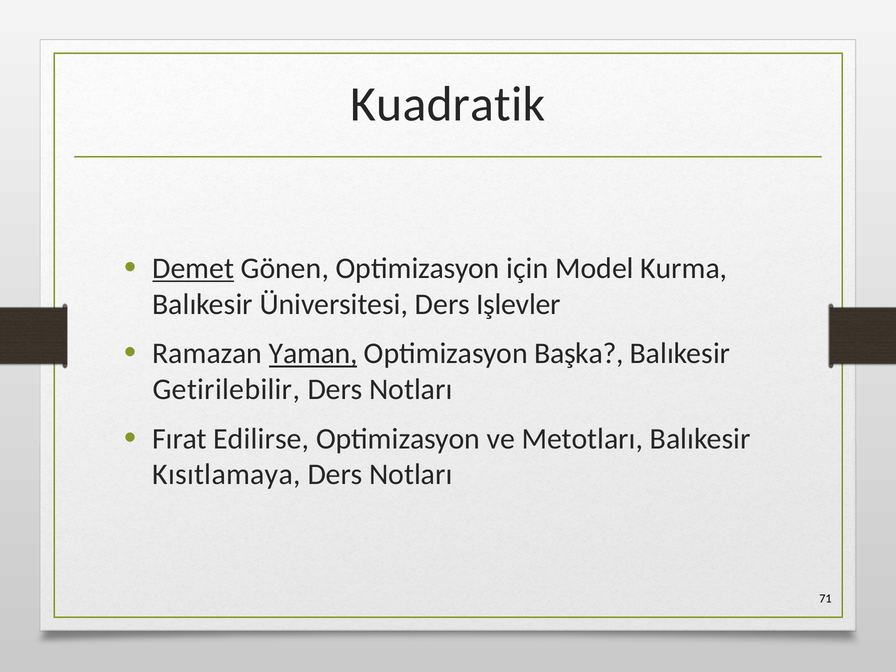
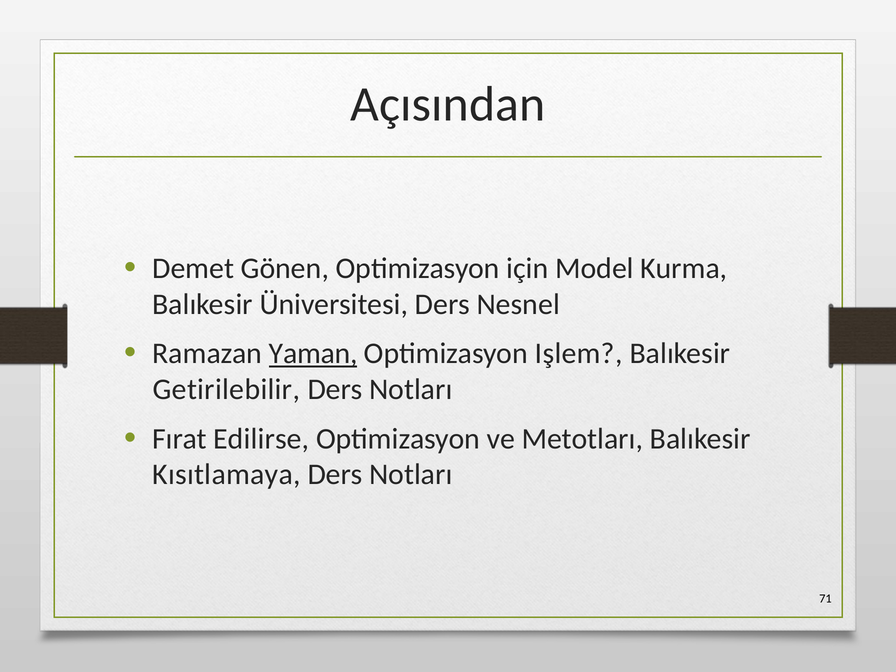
Kuadratik: Kuadratik -> Açısından
Demet underline: present -> none
Işlevler: Işlevler -> Nesnel
Başka: Başka -> Işlem
